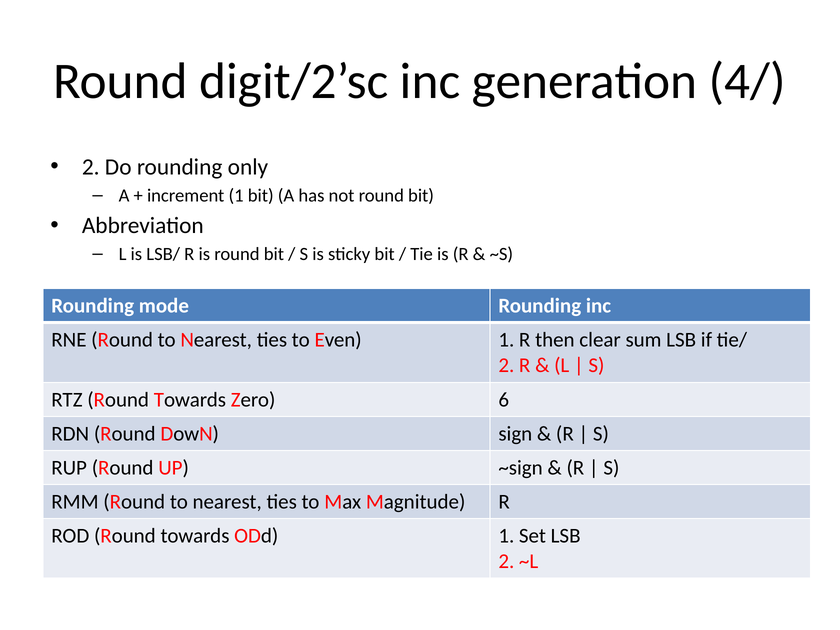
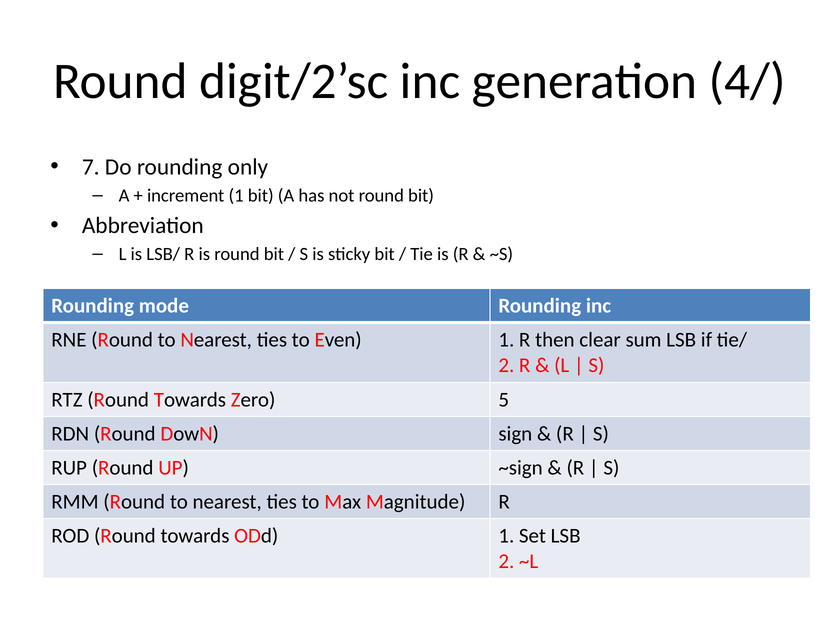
2 at (91, 167): 2 -> 7
6: 6 -> 5
